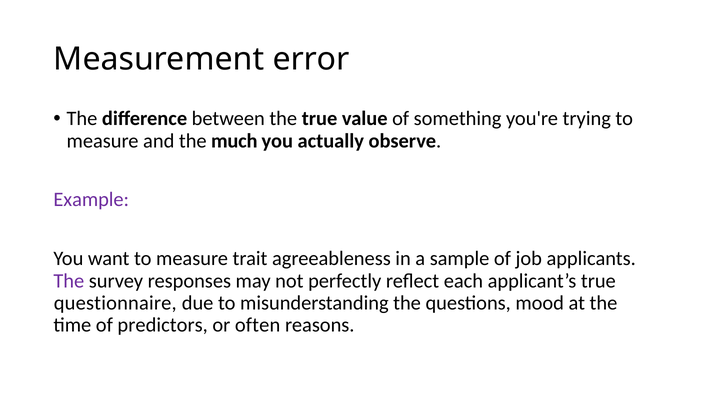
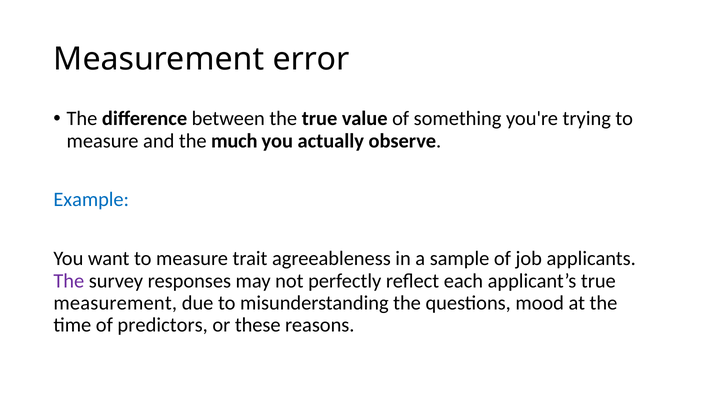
Example colour: purple -> blue
questionnaire at (115, 302): questionnaire -> measurement
often: often -> these
